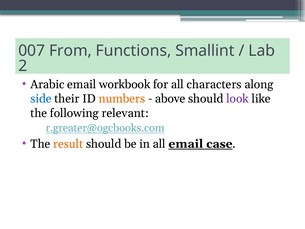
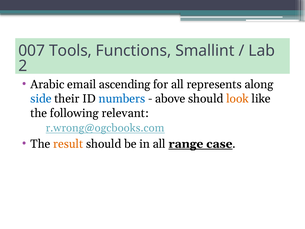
From: From -> Tools
workbook: workbook -> ascending
characters: characters -> represents
numbers colour: orange -> blue
look colour: purple -> orange
r.greater@ogcbooks.com: r.greater@ogcbooks.com -> r.wrong@ogcbooks.com
all email: email -> range
